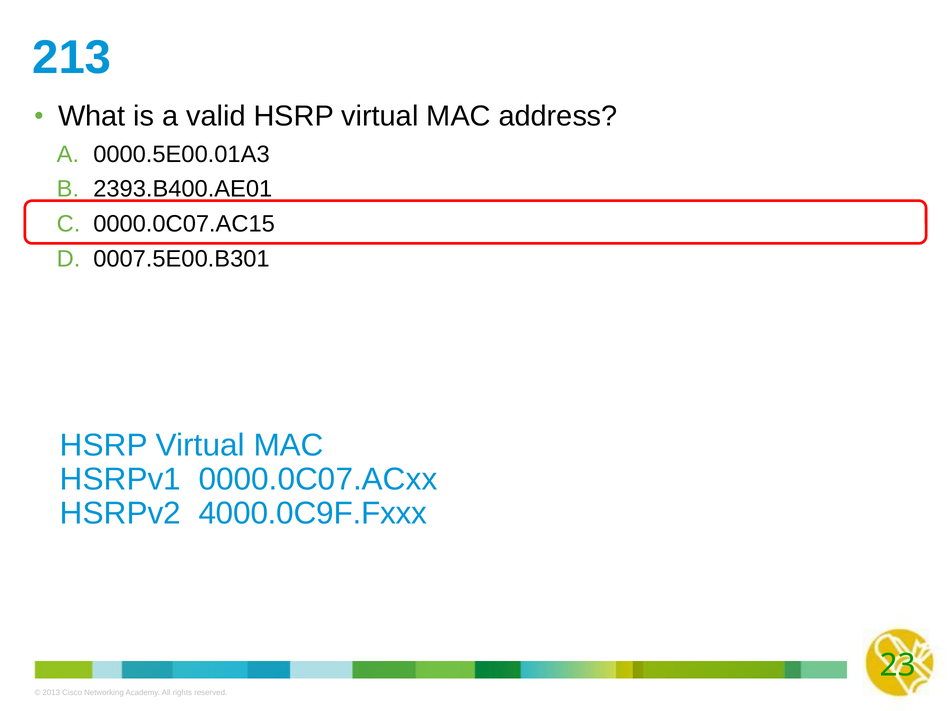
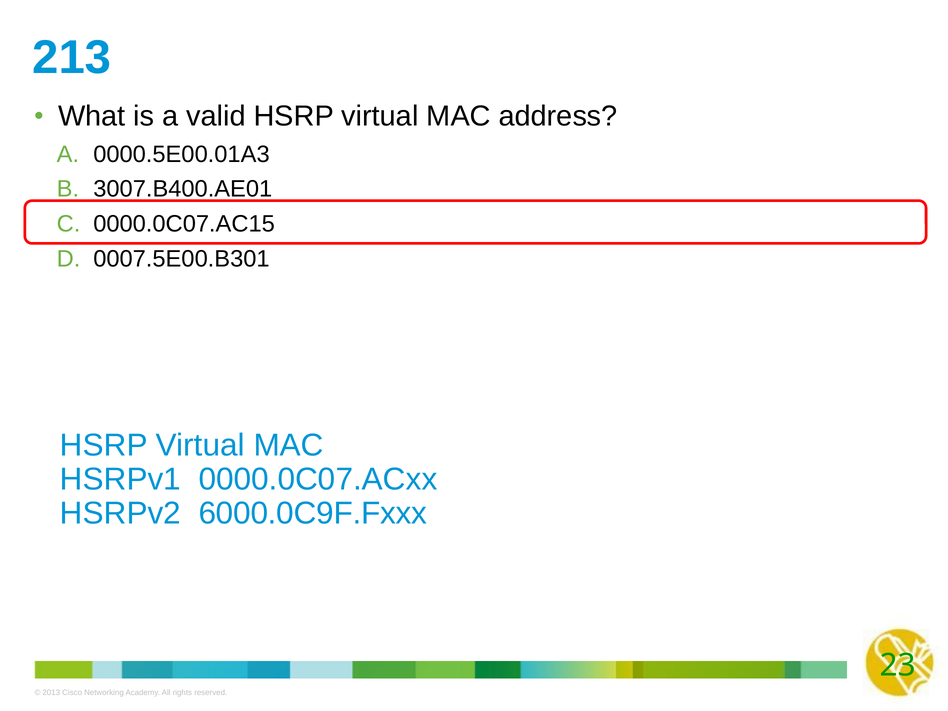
2393.B400.AE01: 2393.B400.AE01 -> 3007.B400.AE01
4000.0C9F.Fxxx: 4000.0C9F.Fxxx -> 6000.0C9F.Fxxx
